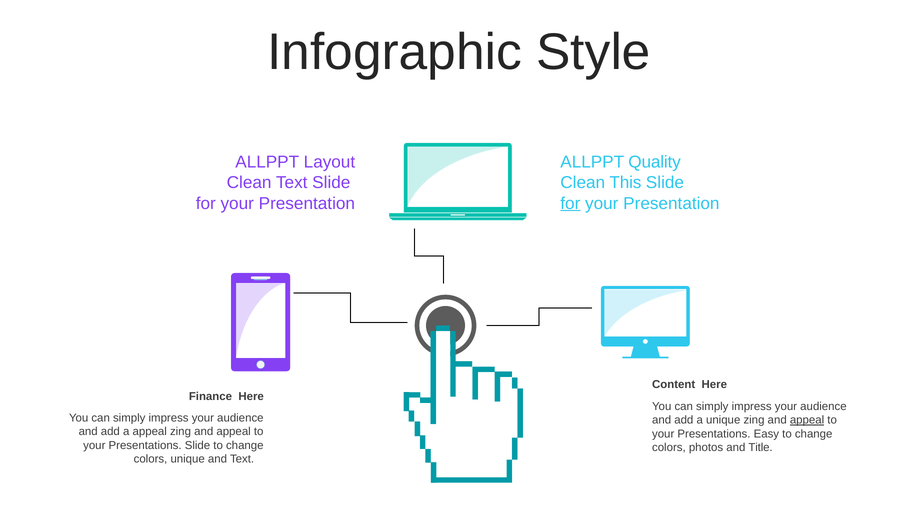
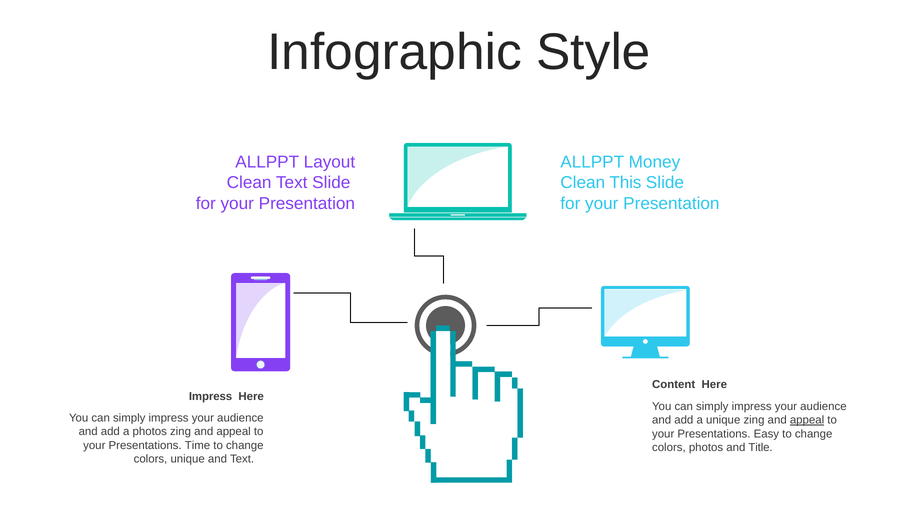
Quality: Quality -> Money
for at (570, 203) underline: present -> none
Finance at (210, 397): Finance -> Impress
a appeal: appeal -> photos
Presentations Slide: Slide -> Time
